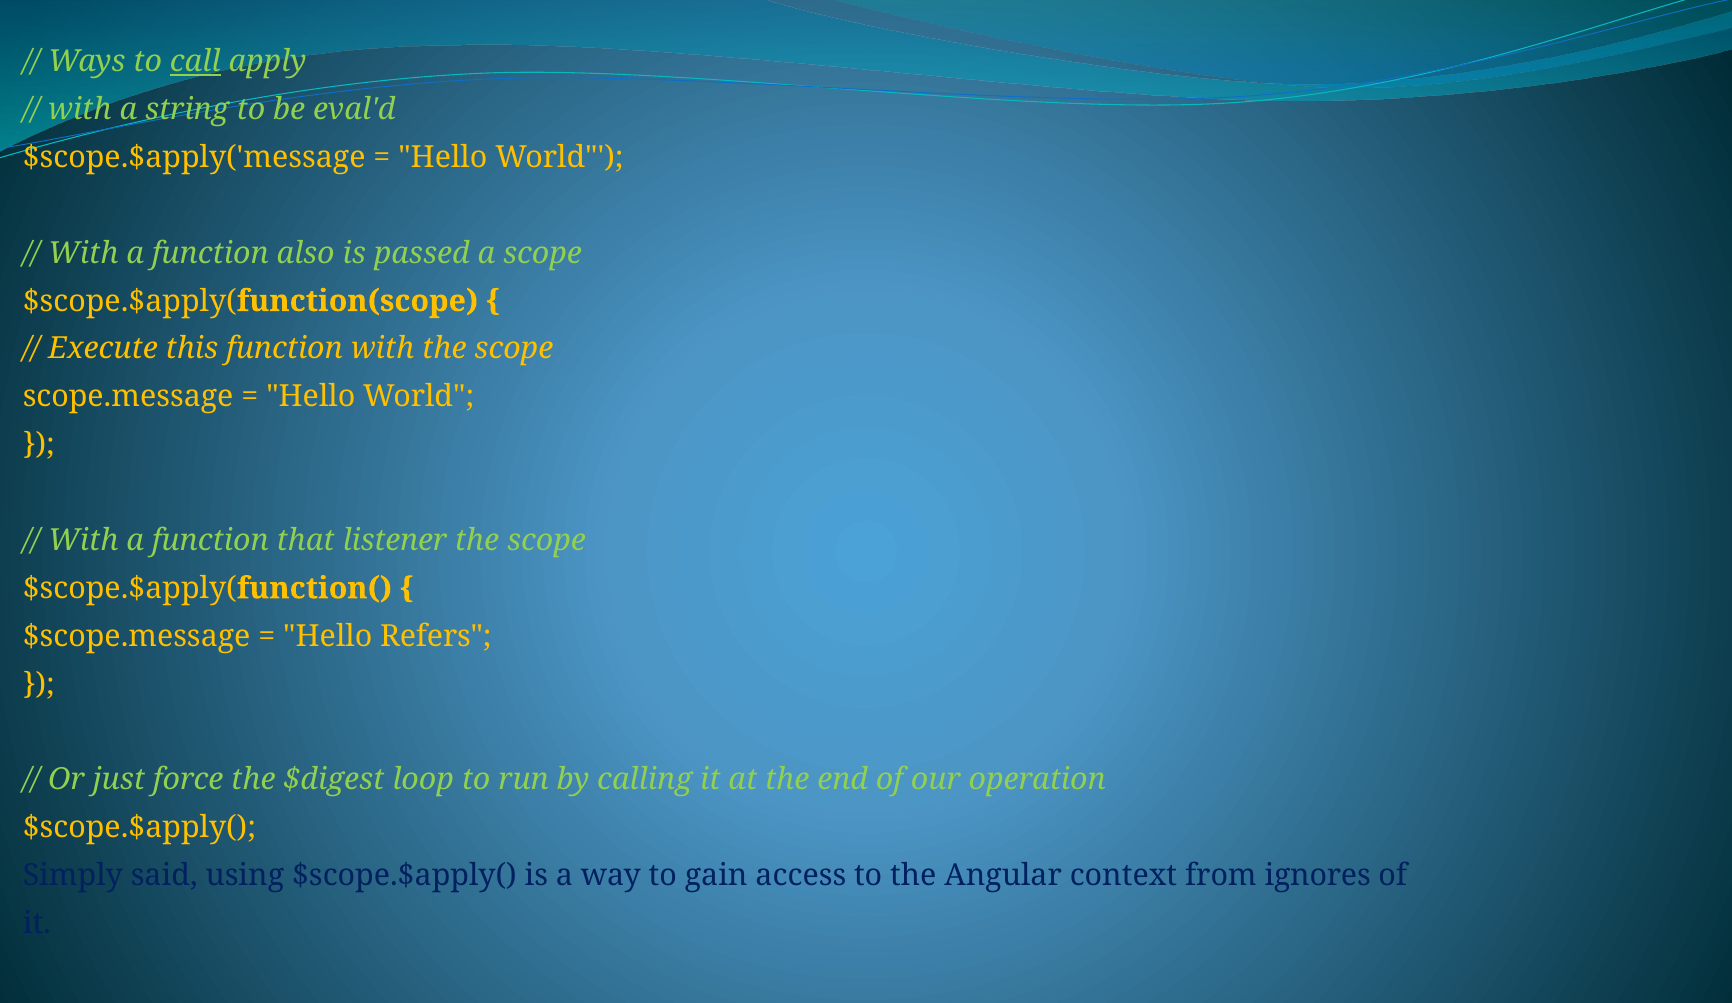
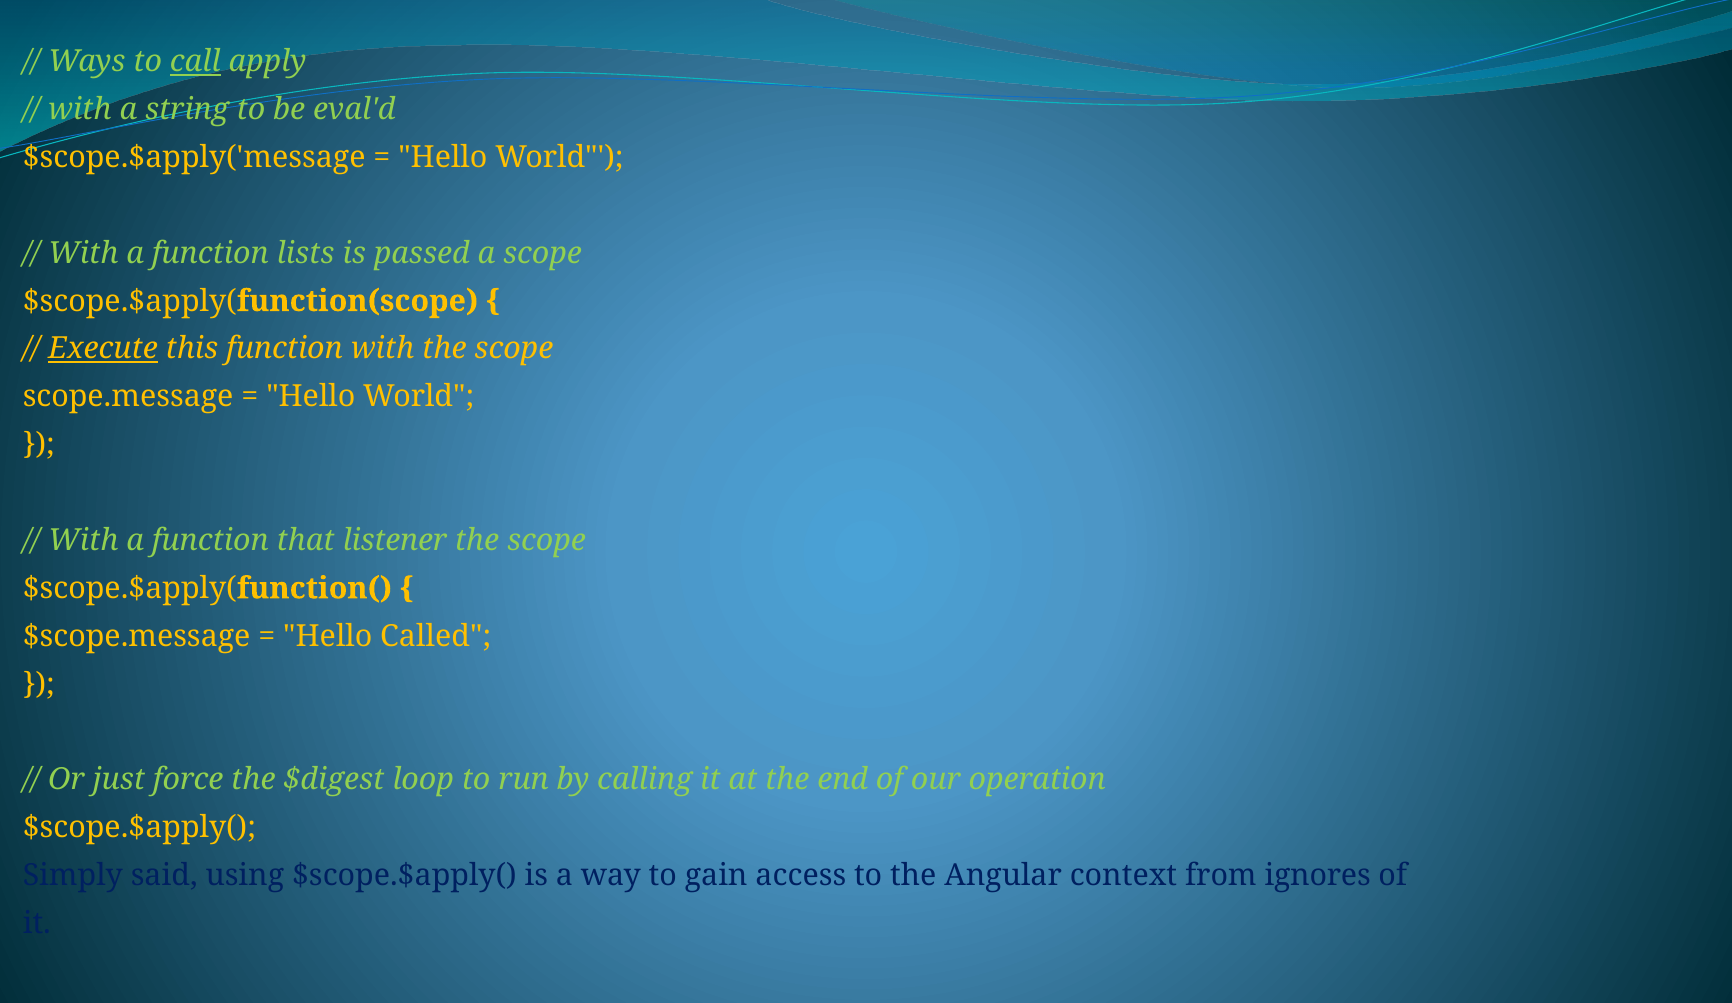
also: also -> lists
Execute underline: none -> present
Refers: Refers -> Called
